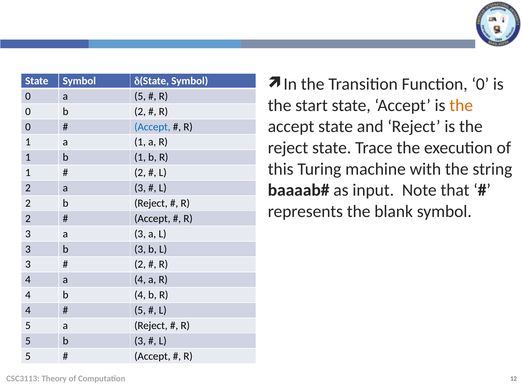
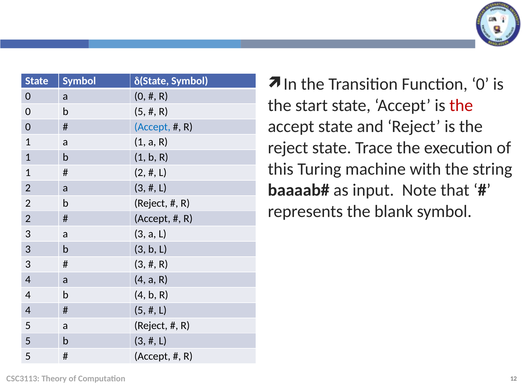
a 5: 5 -> 0
the at (461, 105) colour: orange -> red
b 2: 2 -> 5
2 at (140, 265): 2 -> 3
